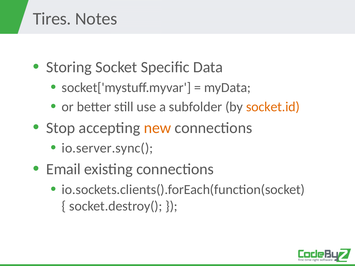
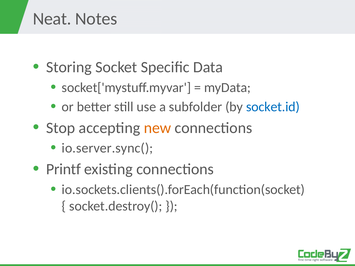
Tires: Tires -> Neat
socket.id colour: orange -> blue
Email: Email -> Printf
